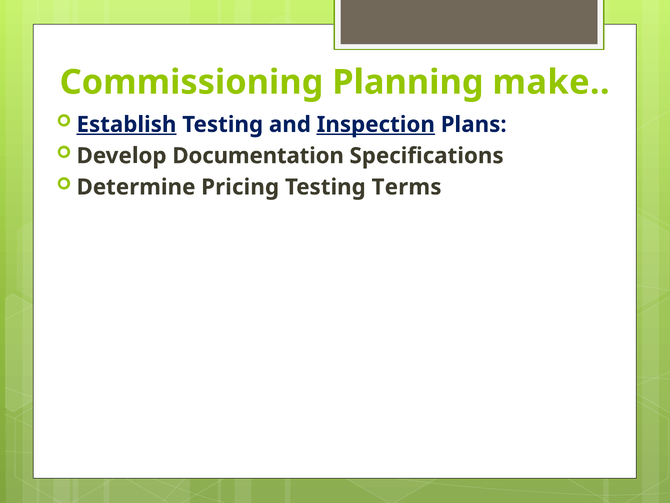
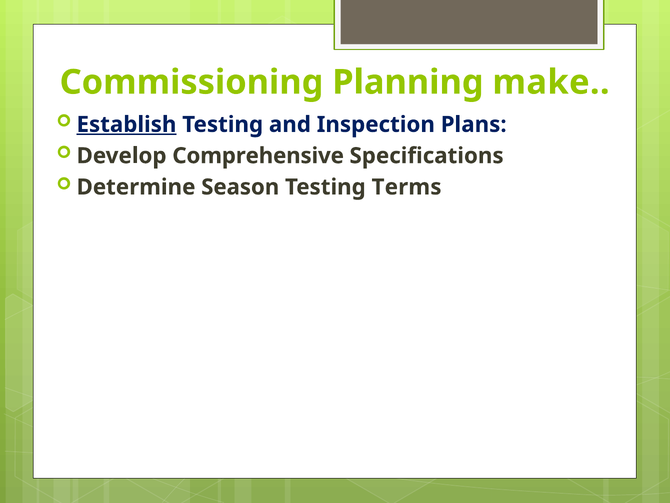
Inspection underline: present -> none
Documentation: Documentation -> Comprehensive
Pricing: Pricing -> Season
